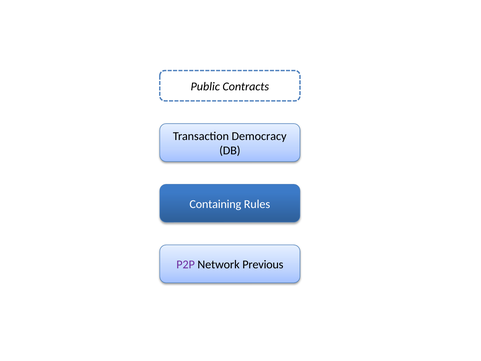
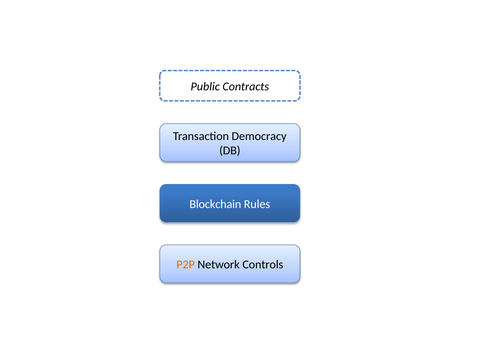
Containing: Containing -> Blockchain
P2P colour: purple -> orange
Previous: Previous -> Controls
